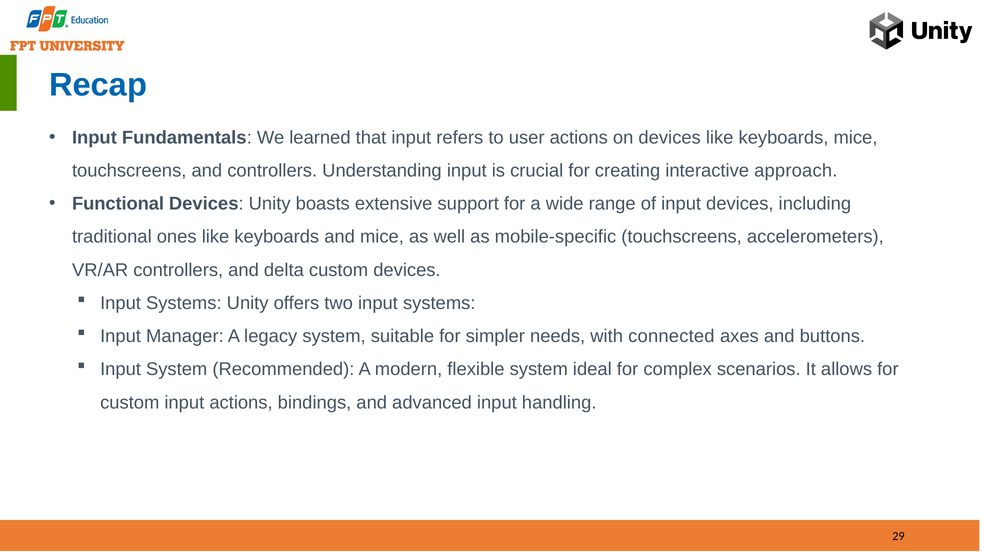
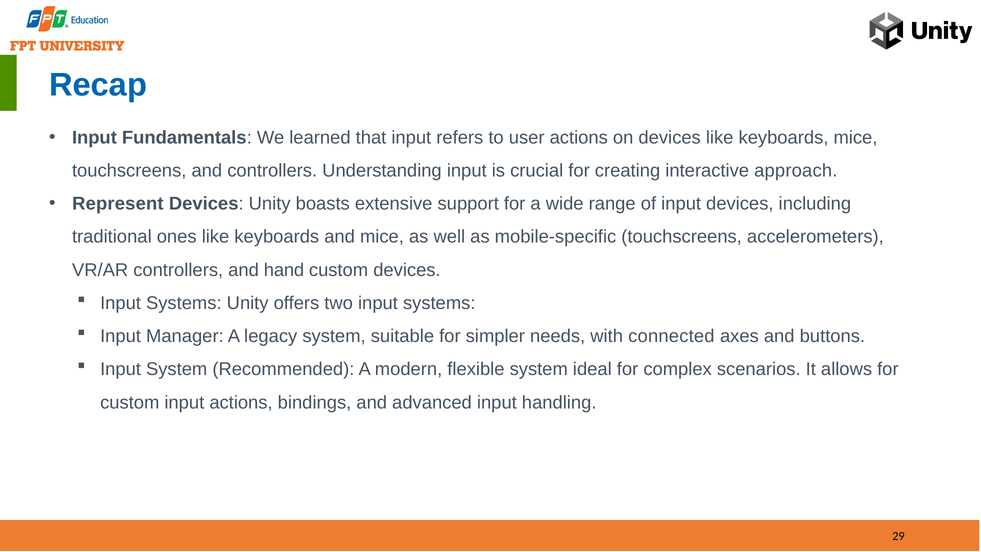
Functional: Functional -> Represent
delta: delta -> hand
